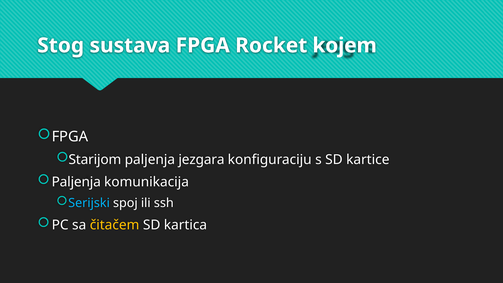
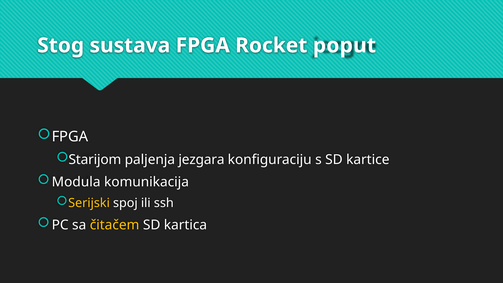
kojem: kojem -> poput
Paljenja at (76, 182): Paljenja -> Modula
Serijski colour: light blue -> yellow
